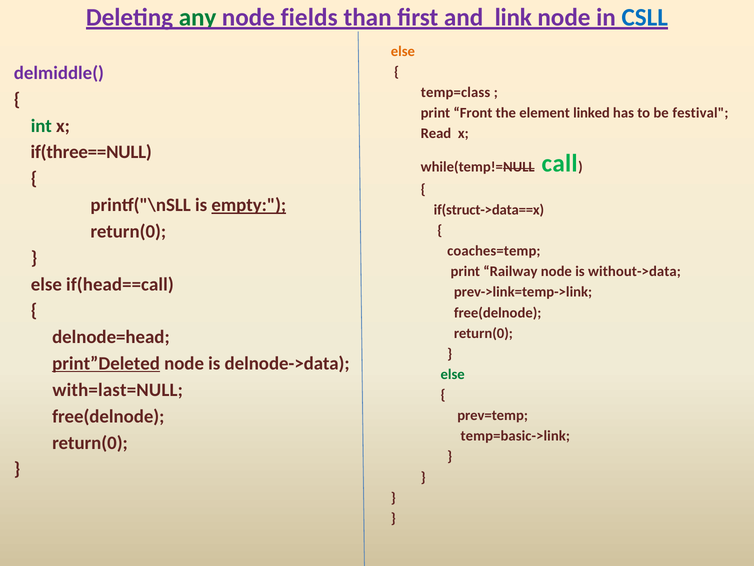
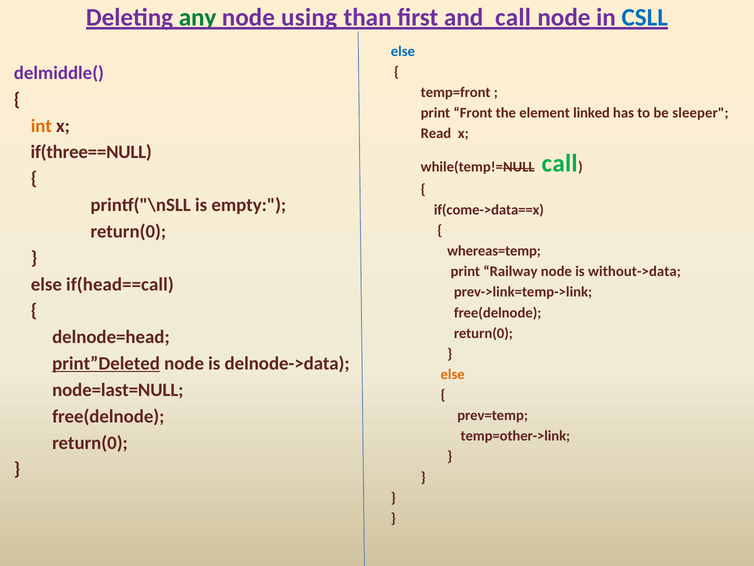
fields: fields -> using
and link: link -> call
else at (403, 51) colour: orange -> blue
temp=class: temp=class -> temp=front
festival: festival -> sleeper
int colour: green -> orange
empty underline: present -> none
if(struct->data==x: if(struct->data==x -> if(come->data==x
coaches=temp: coaches=temp -> whereas=temp
else at (453, 374) colour: green -> orange
with=last=NULL: with=last=NULL -> node=last=NULL
temp=basic->link: temp=basic->link -> temp=other->link
